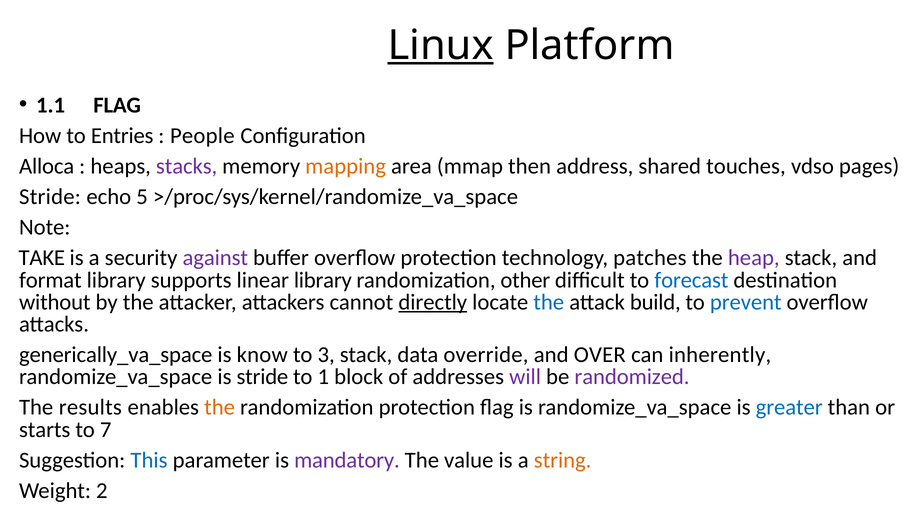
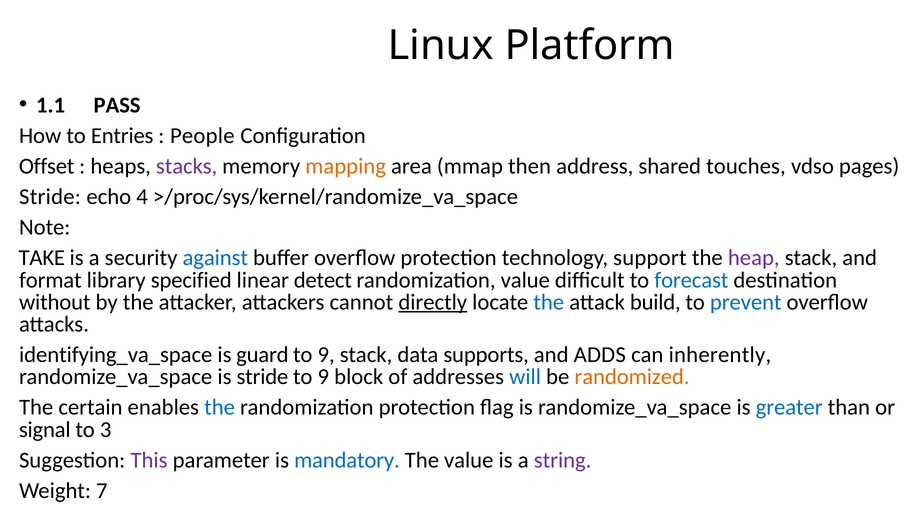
Linux underline: present -> none
1.1 FLAG: FLAG -> PASS
Alloca: Alloca -> Offset
5: 5 -> 4
against colour: purple -> blue
patches: patches -> support
supports: supports -> specified
linear library: library -> detect
randomization other: other -> value
generically_va_space: generically_va_space -> identifying_va_space
know: know -> guard
3 at (326, 355): 3 -> 9
override: override -> supports
OVER: OVER -> ADDS
1 at (323, 377): 1 -> 9
will colour: purple -> blue
randomized colour: purple -> orange
results: results -> certain
the at (220, 408) colour: orange -> blue
starts: starts -> signal
7: 7 -> 3
This colour: blue -> purple
mandatory colour: purple -> blue
string colour: orange -> purple
2: 2 -> 7
